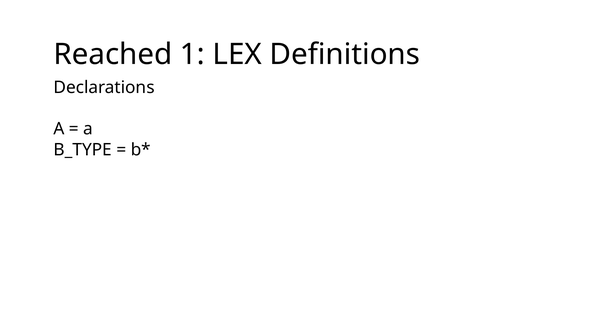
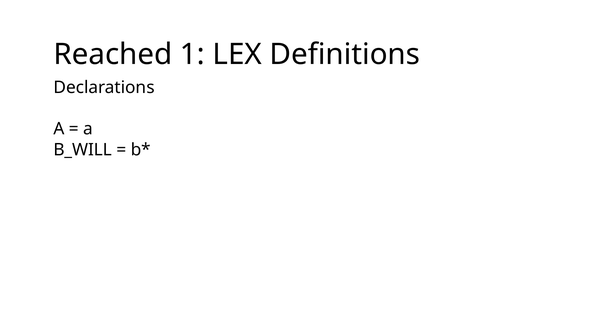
B_TYPE: B_TYPE -> B_WILL
